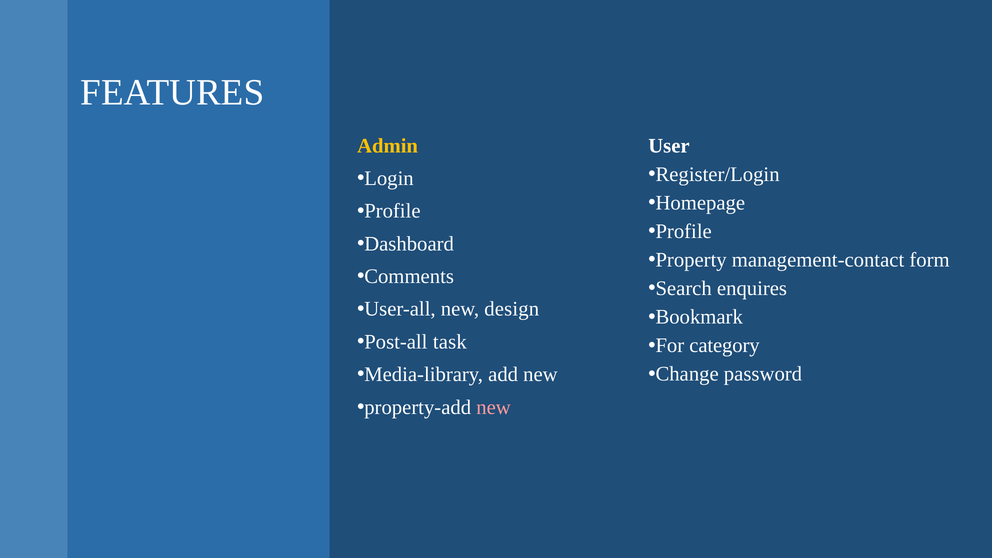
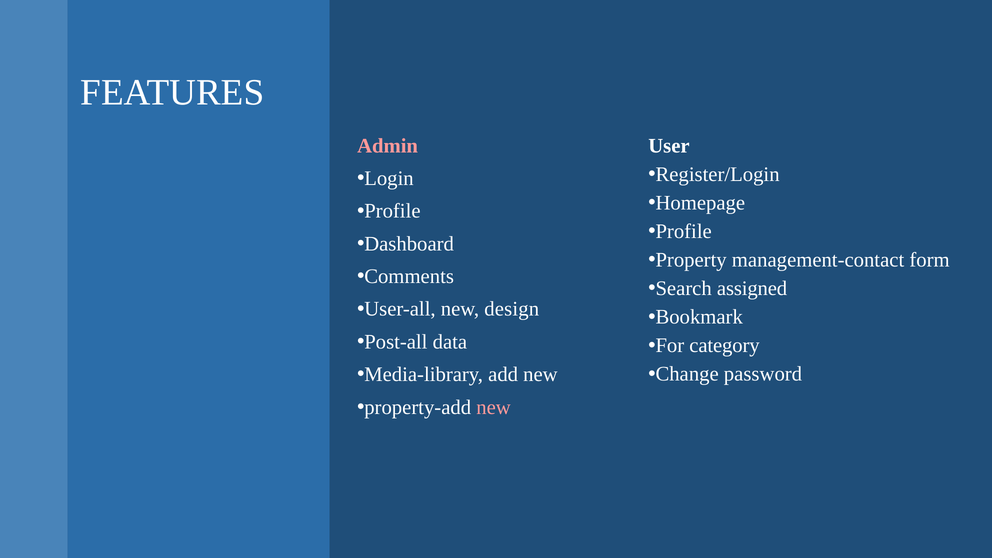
Admin colour: yellow -> pink
enquires: enquires -> assigned
task: task -> data
